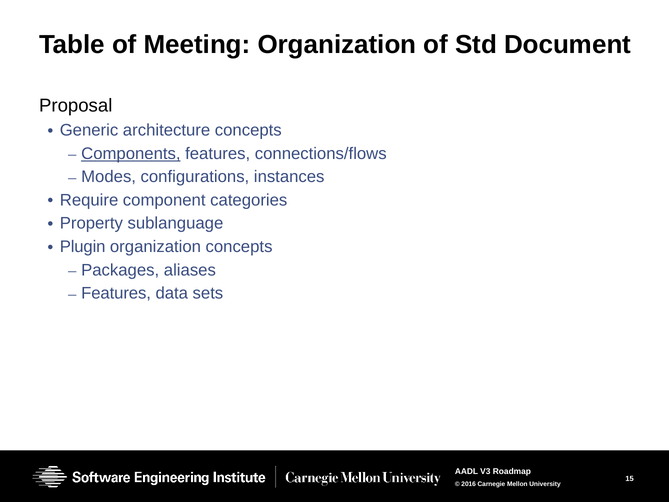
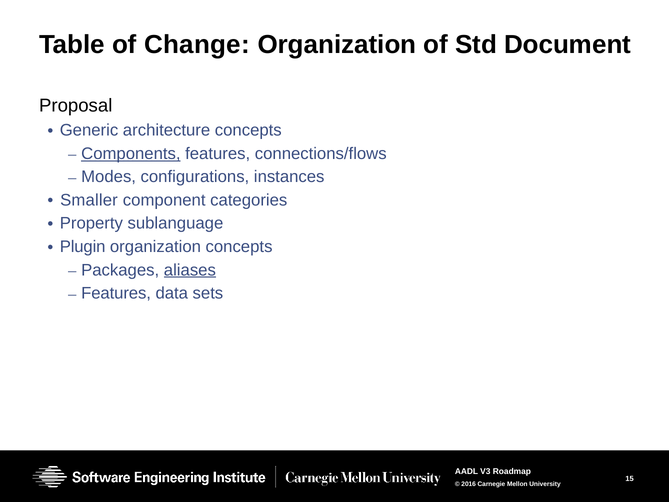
Meeting: Meeting -> Change
Require: Require -> Smaller
aliases underline: none -> present
